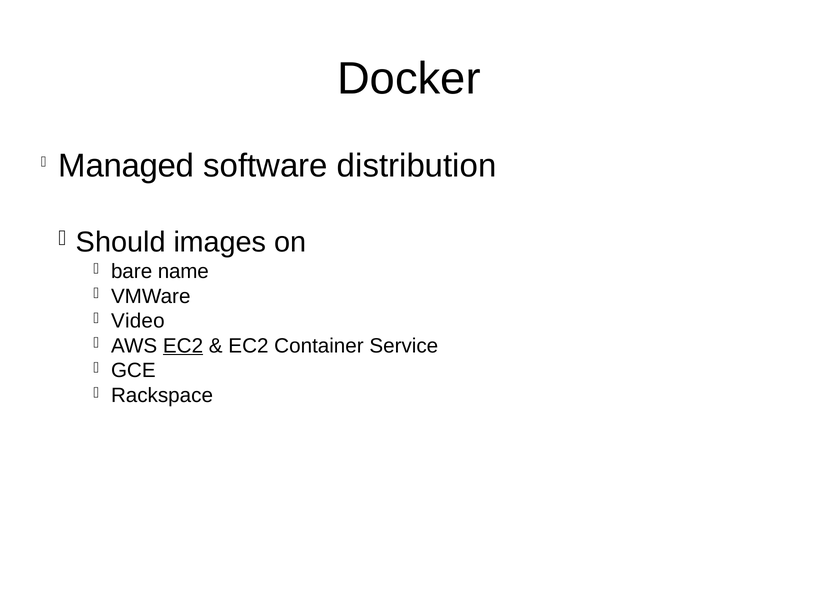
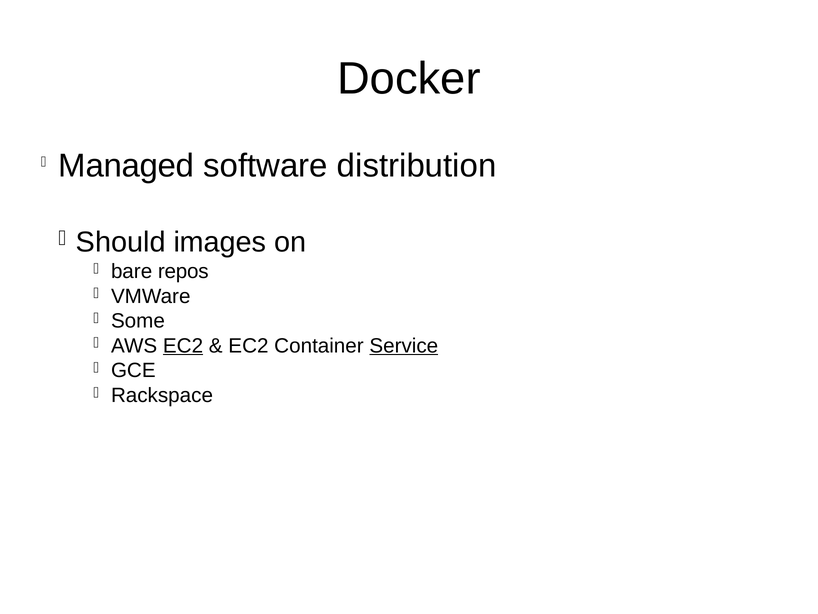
name: name -> repos
Video: Video -> Some
Service underline: none -> present
